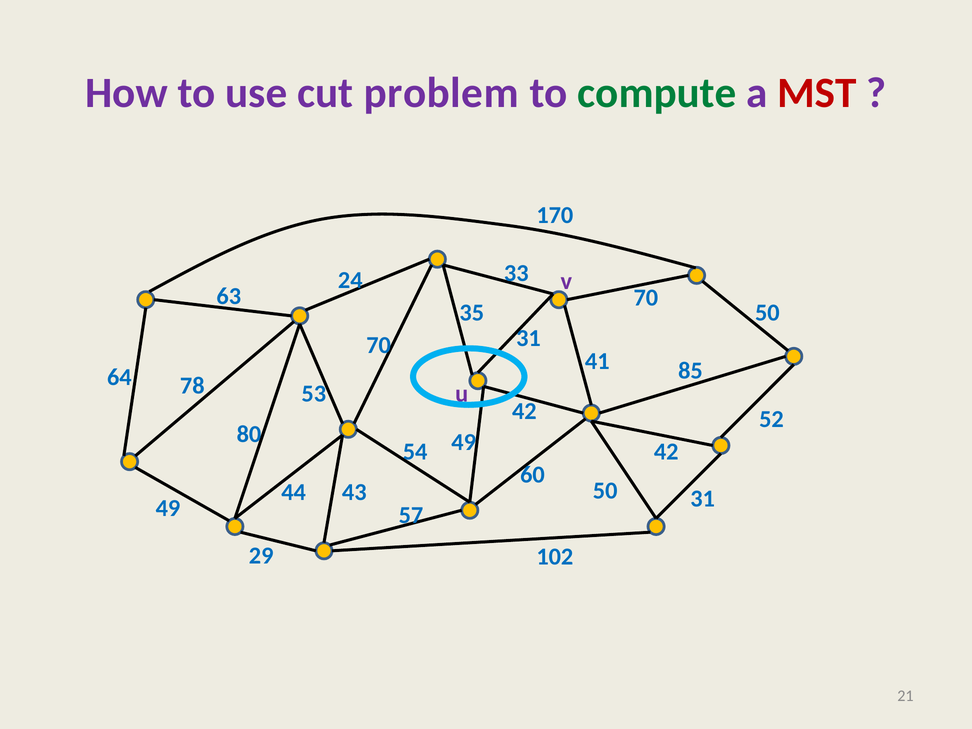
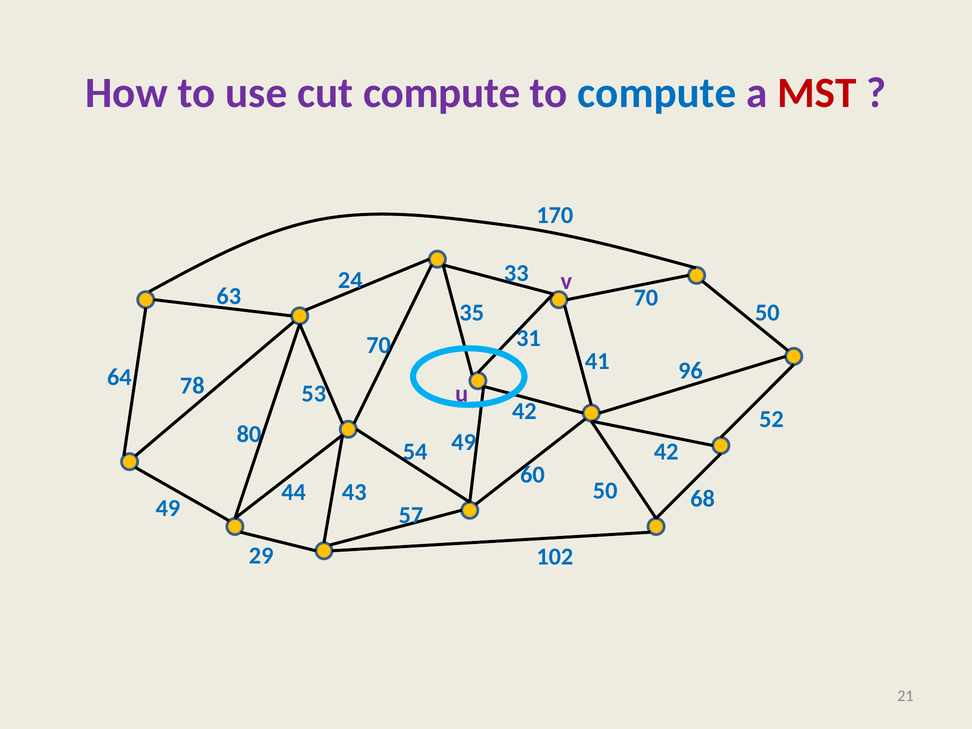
cut problem: problem -> compute
compute at (657, 93) colour: green -> blue
85: 85 -> 96
50 31: 31 -> 68
